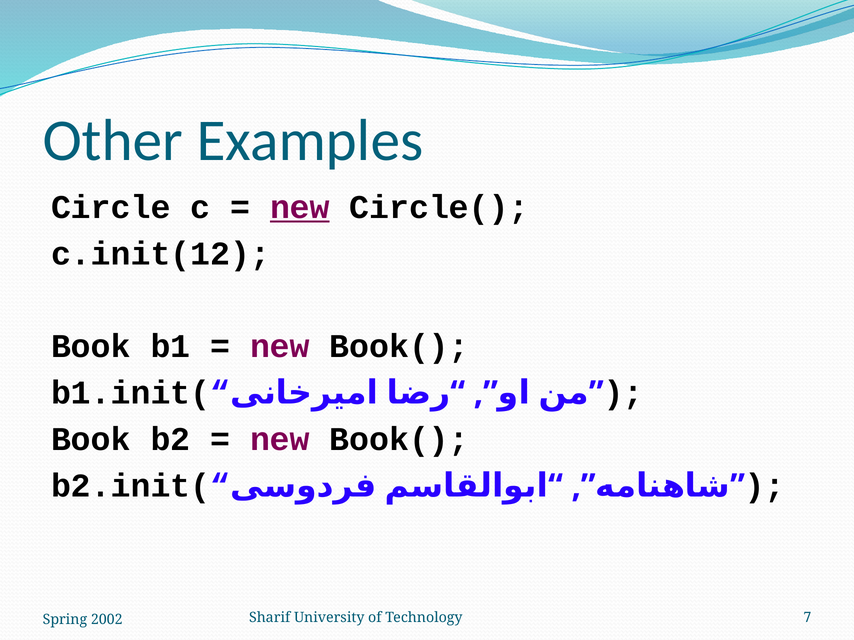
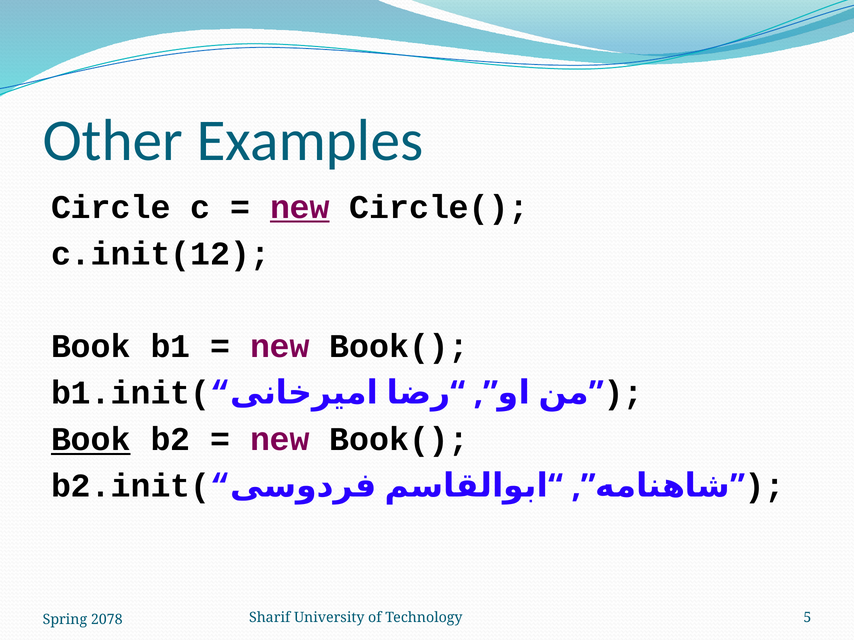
Book at (91, 440) underline: none -> present
7: 7 -> 5
2002: 2002 -> 2078
